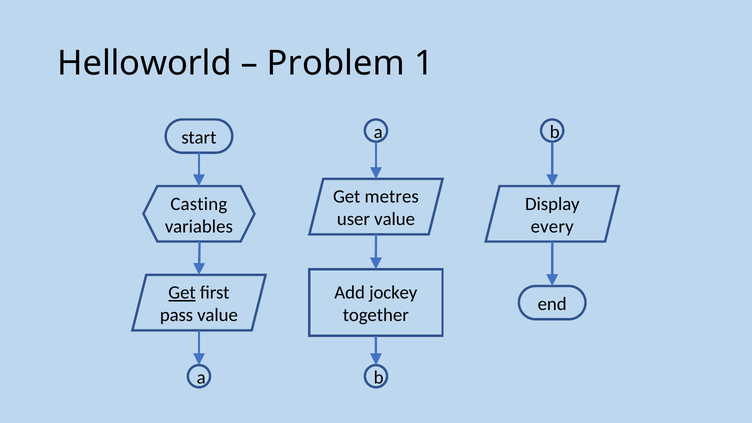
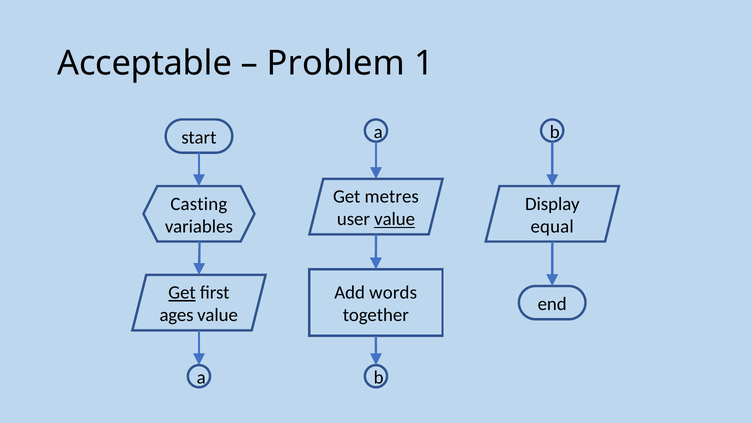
Helloworld: Helloworld -> Acceptable
value at (395, 219) underline: none -> present
every: every -> equal
jockey: jockey -> words
pass: pass -> ages
